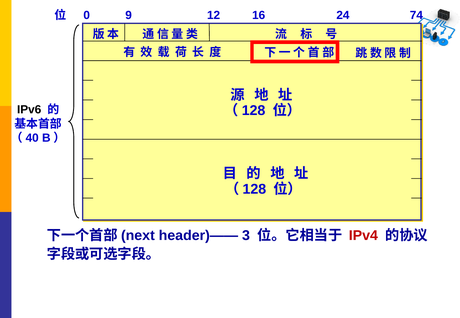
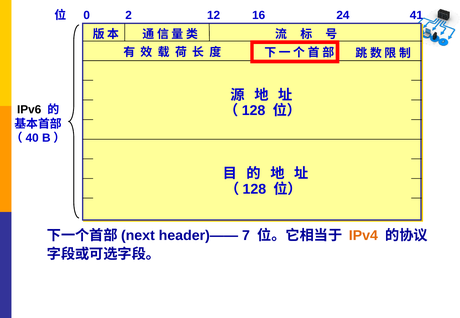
9: 9 -> 2
74: 74 -> 41
3: 3 -> 7
IPv4 colour: red -> orange
